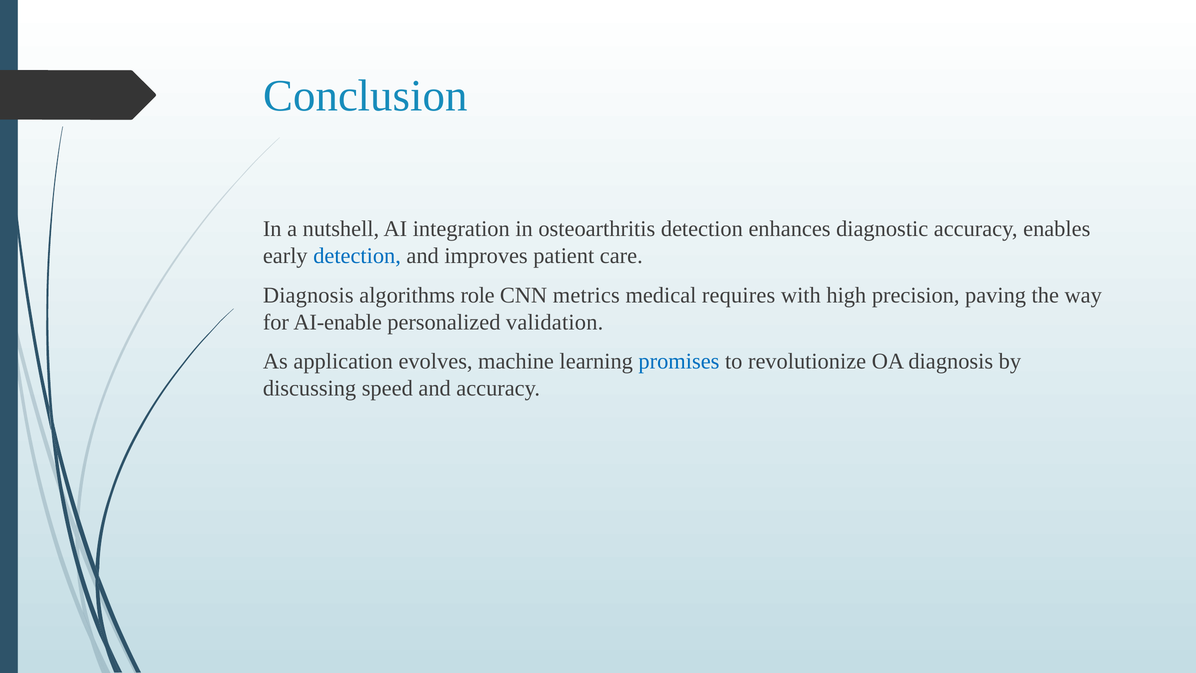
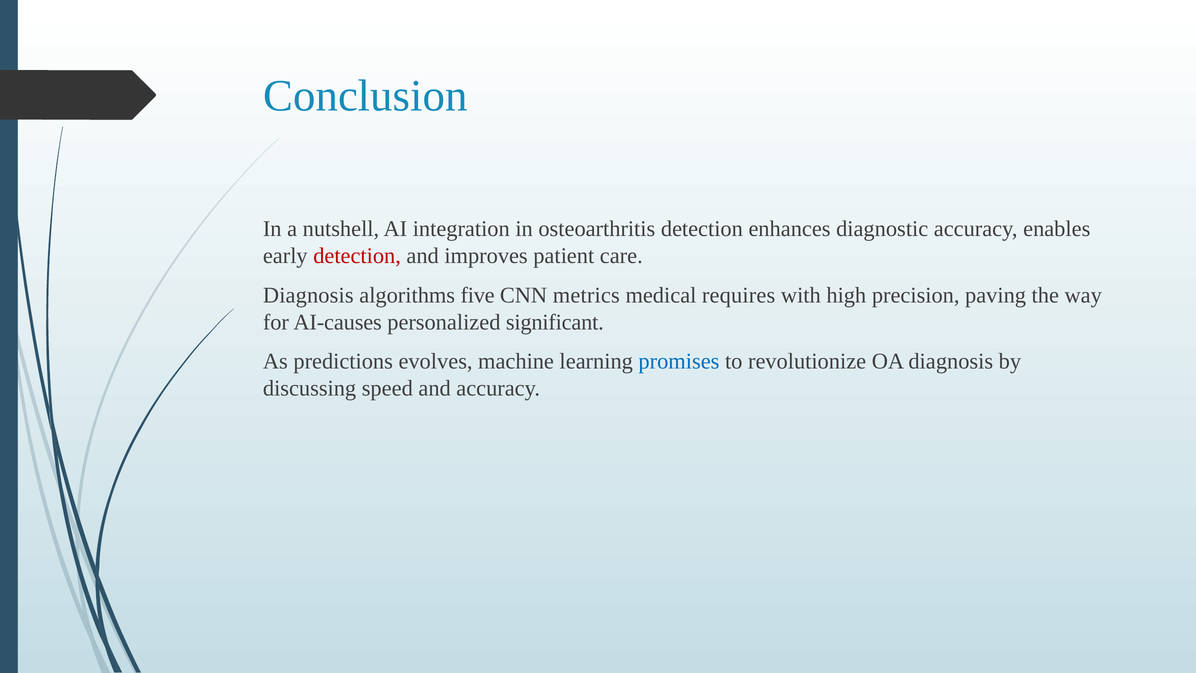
detection at (357, 256) colour: blue -> red
role: role -> five
AI-enable: AI-enable -> AI-causes
validation: validation -> significant
application: application -> predictions
